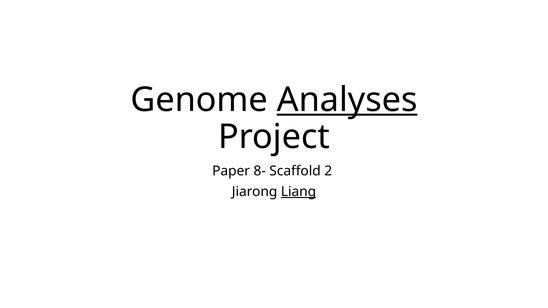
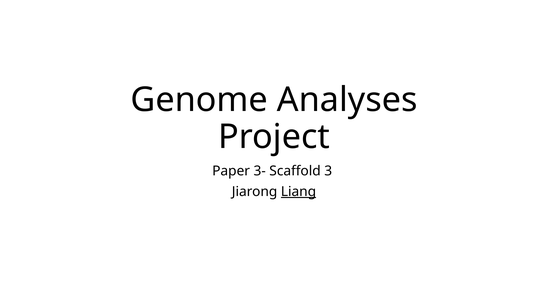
Analyses underline: present -> none
8-: 8- -> 3-
2: 2 -> 3
